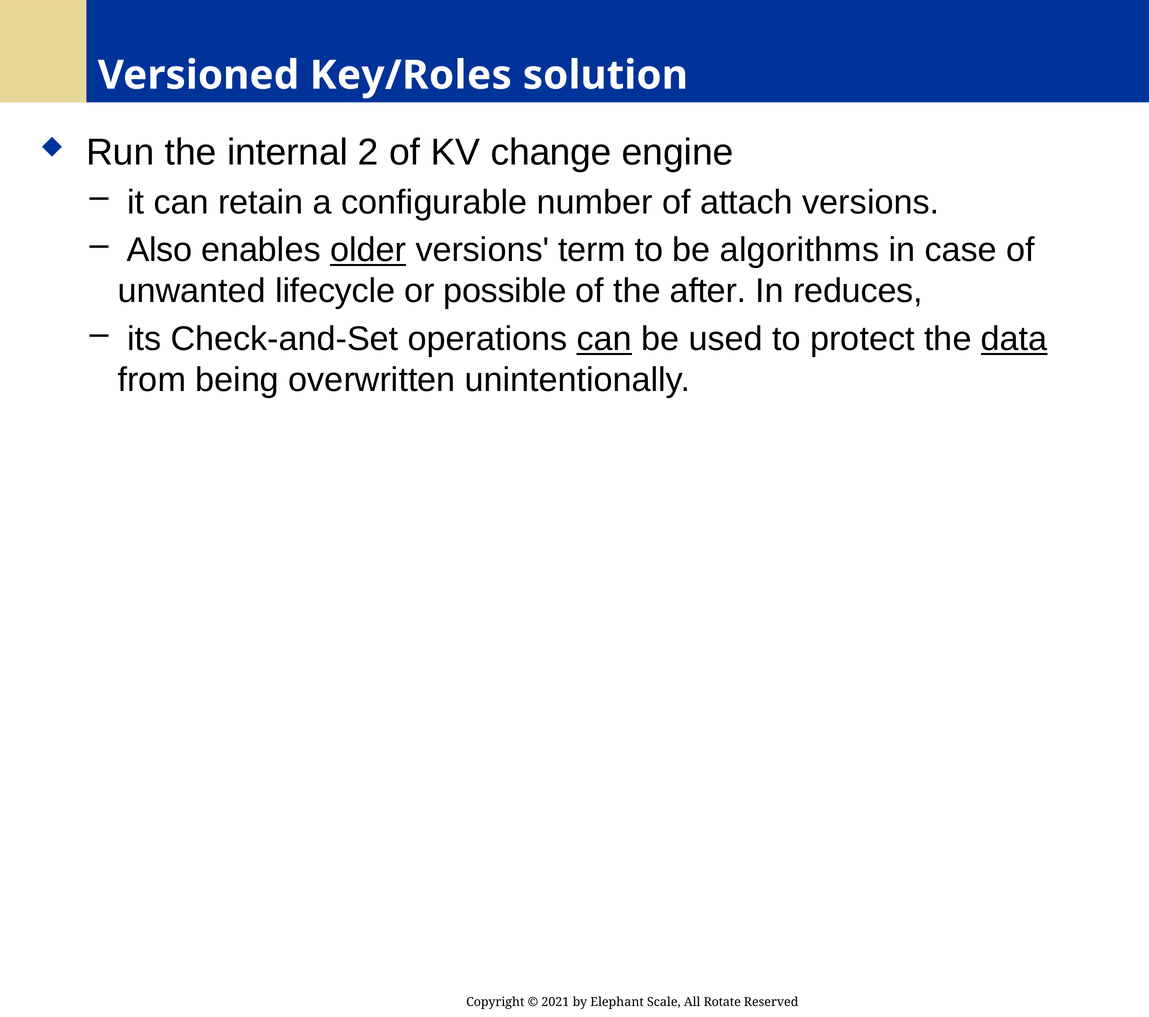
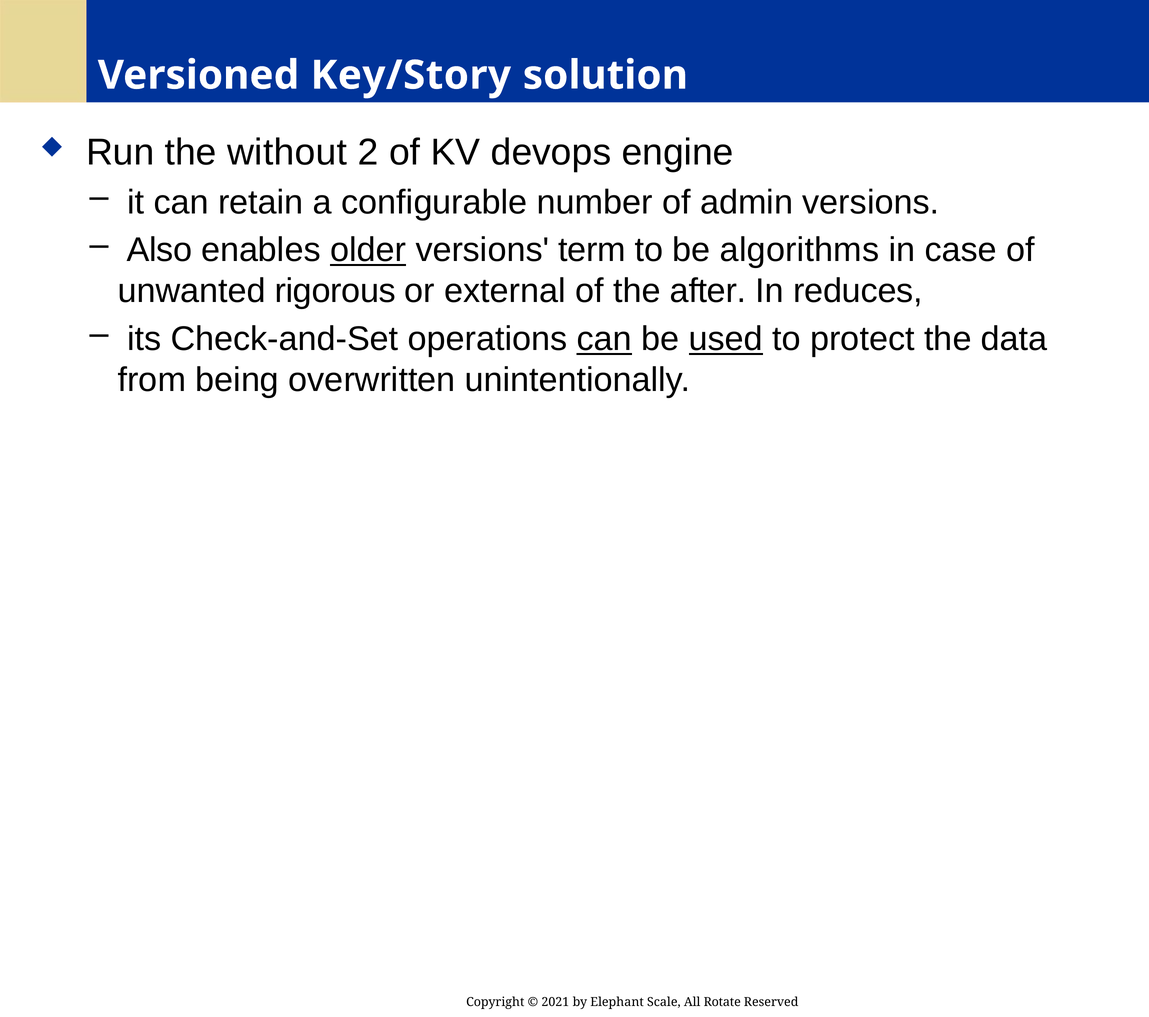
Key/Roles: Key/Roles -> Key/Story
internal: internal -> without
change: change -> devops
attach: attach -> admin
lifecycle: lifecycle -> rigorous
possible: possible -> external
used underline: none -> present
data underline: present -> none
